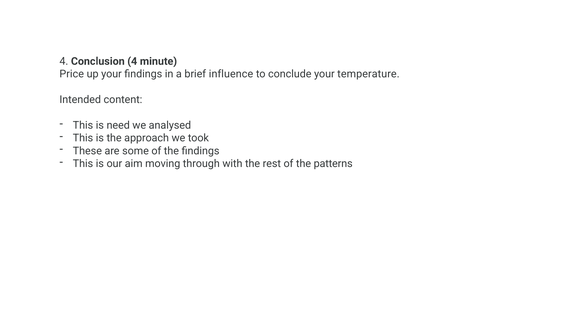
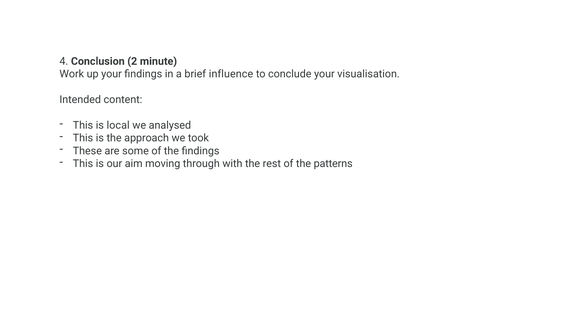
Conclusion 4: 4 -> 2
Price: Price -> Work
temperature: temperature -> visualisation
need: need -> local
